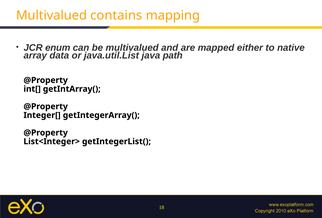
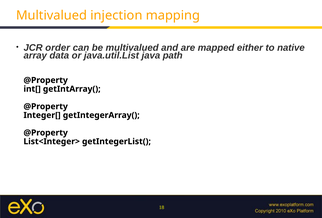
contains: contains -> injection
enum: enum -> order
